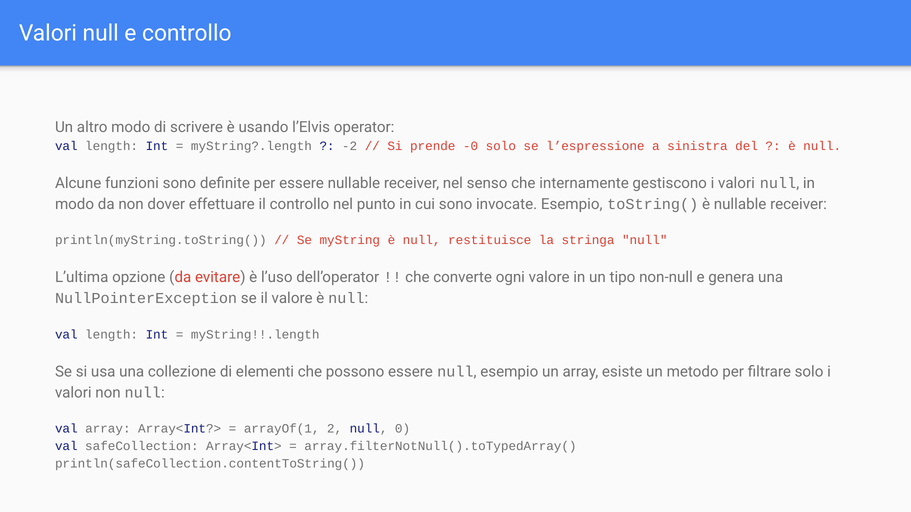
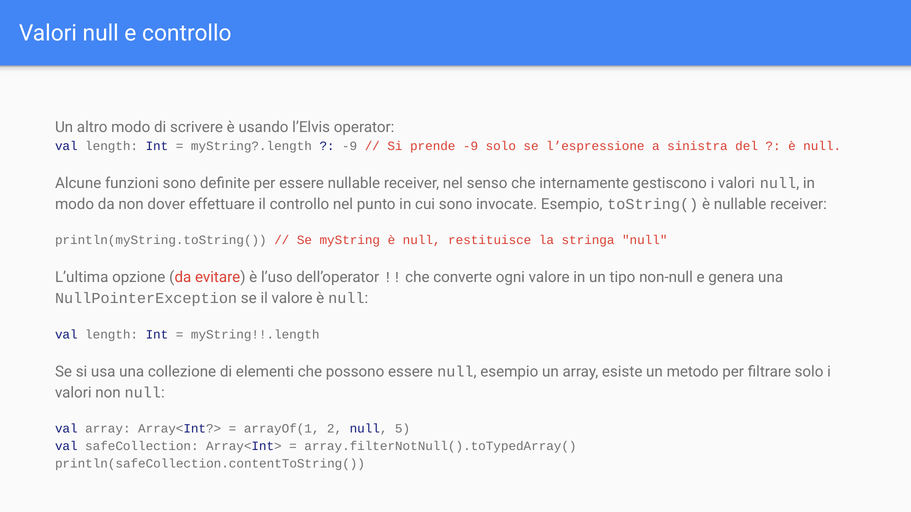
-2 at (350, 146): -2 -> -9
prende -0: -0 -> -9
0: 0 -> 5
